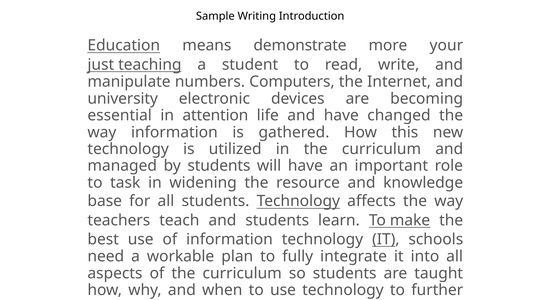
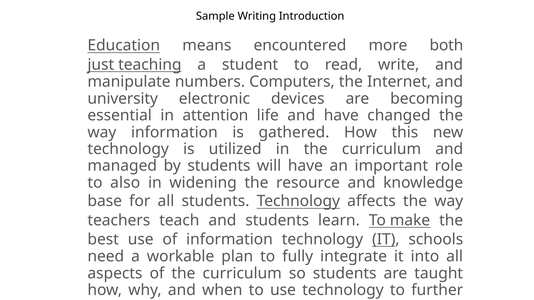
demonstrate: demonstrate -> encountered
your: your -> both
task: task -> also
